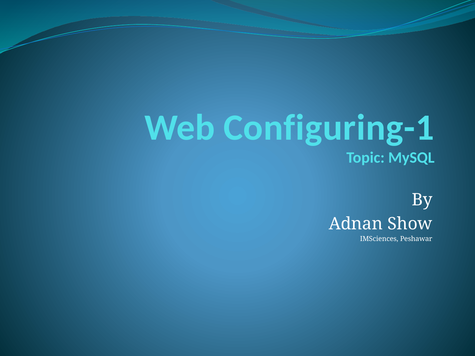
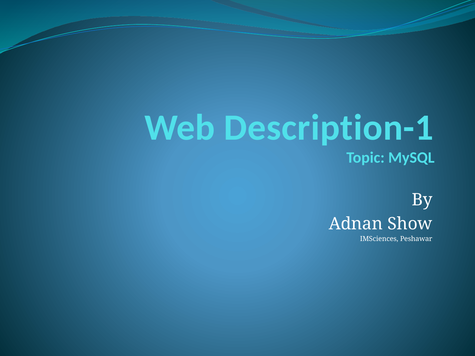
Configuring-1: Configuring-1 -> Description-1
